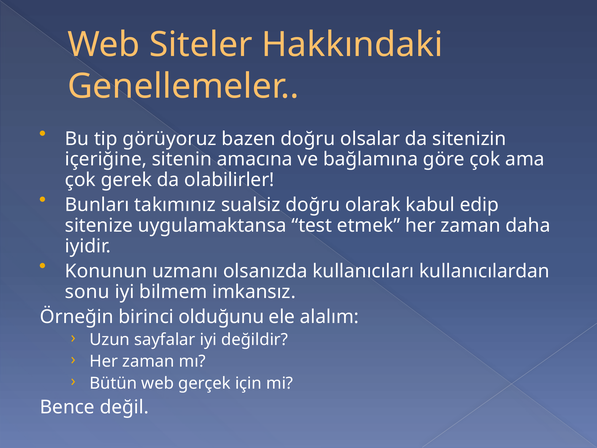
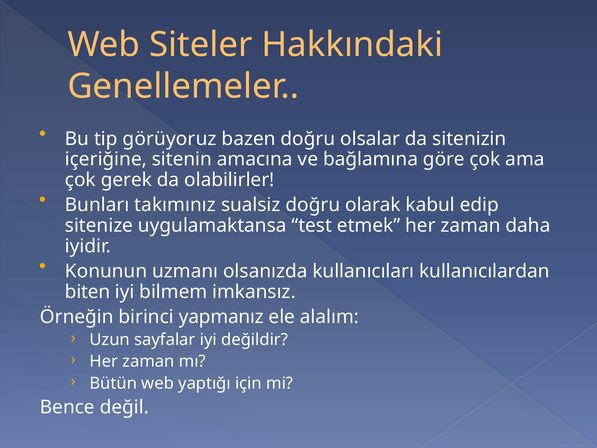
sonu: sonu -> biten
olduğunu: olduğunu -> yapmanız
gerçek: gerçek -> yaptığı
